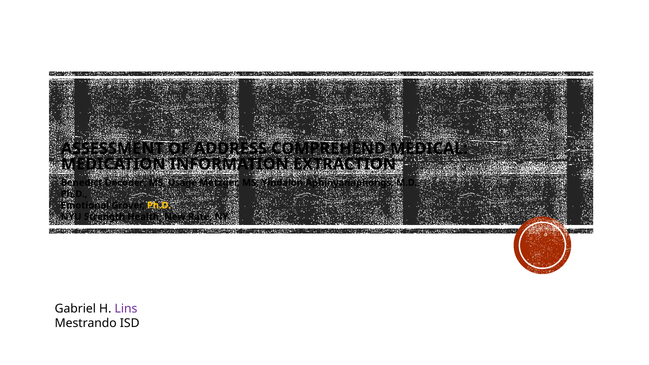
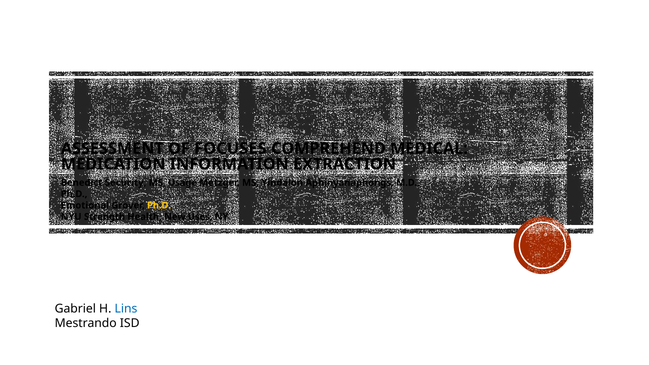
ADDRESS: ADDRESS -> FOCUSES
Decoder: Decoder -> Security
Rate: Rate -> Uses
Lins colour: purple -> blue
